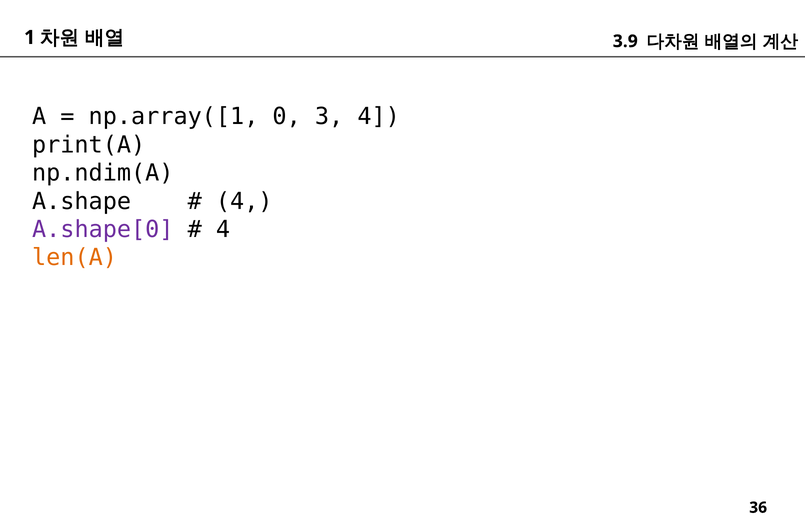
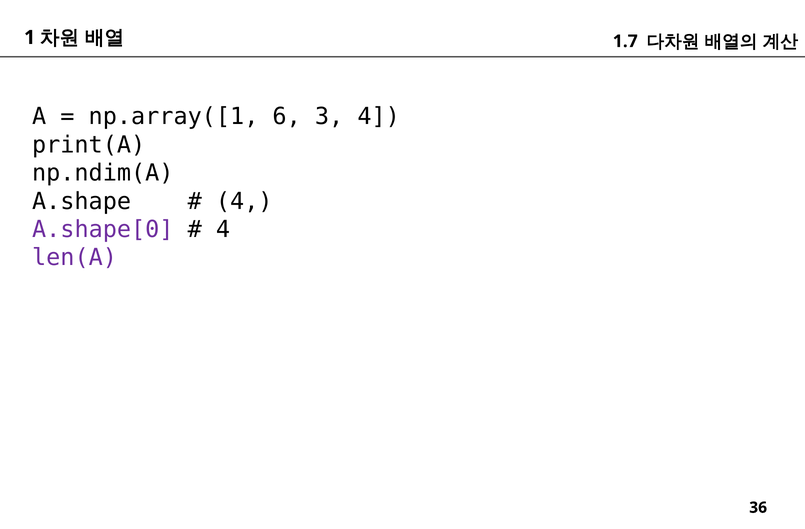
3.9: 3.9 -> 1.7
0: 0 -> 6
len(A colour: orange -> purple
